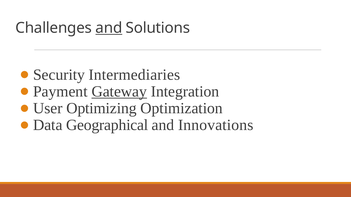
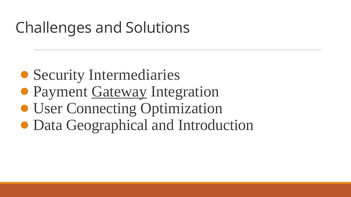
and at (109, 28) underline: present -> none
Optimizing: Optimizing -> Connecting
Innovations: Innovations -> Introduction
